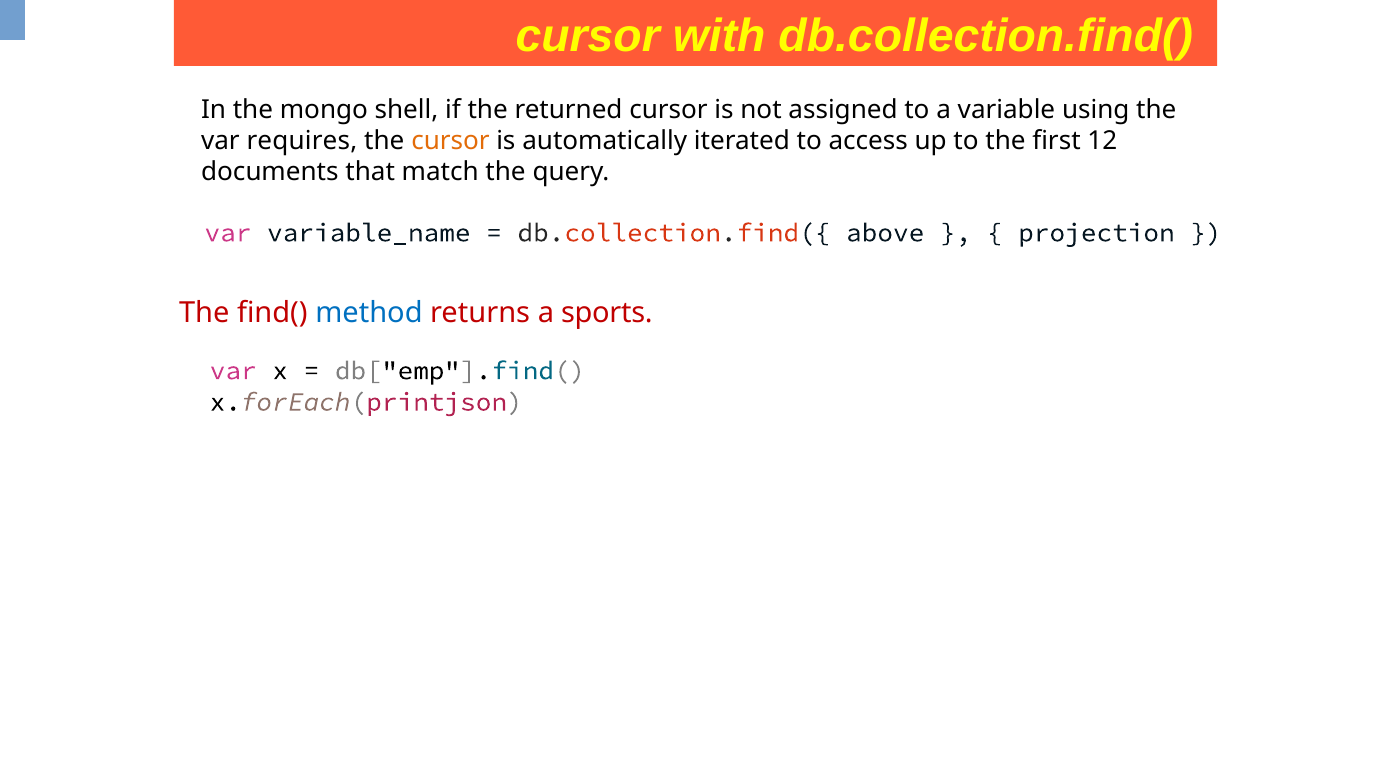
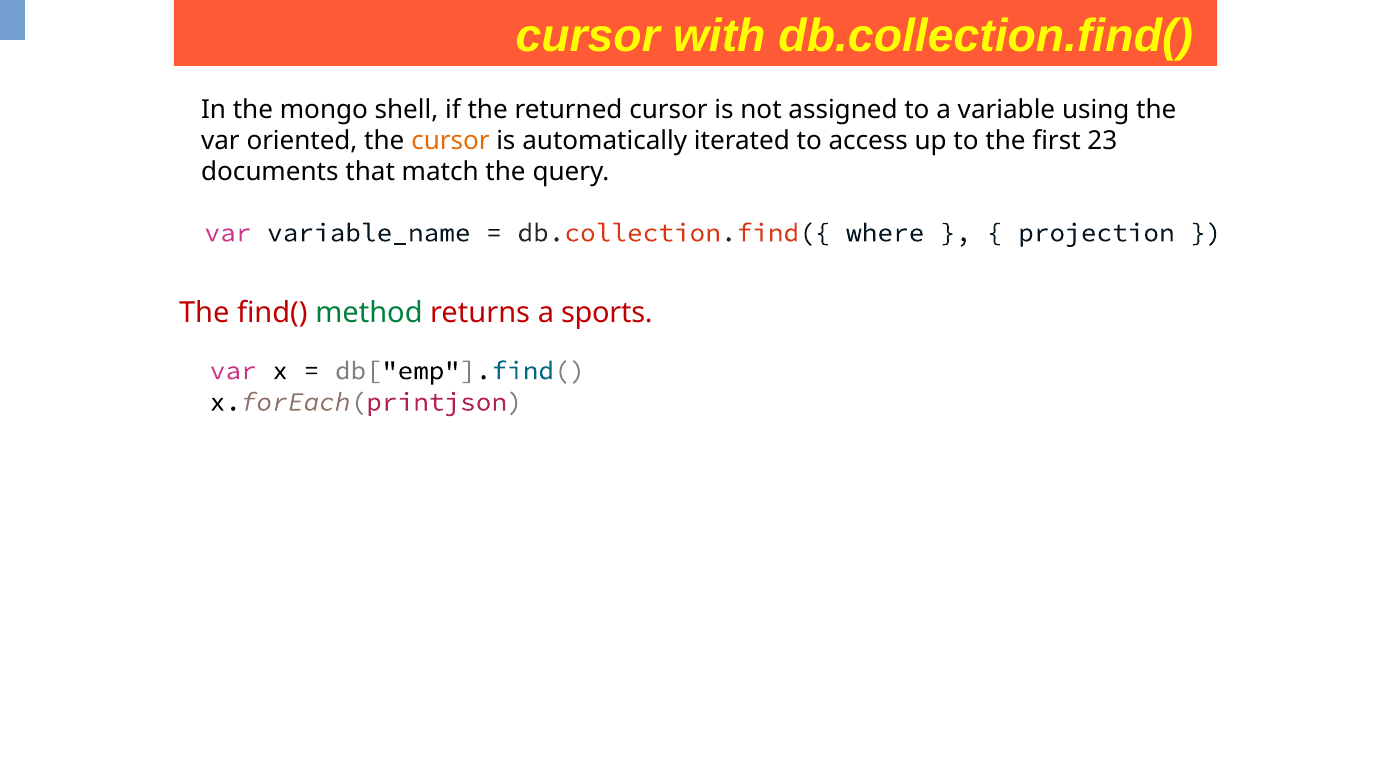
requires: requires -> oriented
12: 12 -> 23
above: above -> where
method colour: blue -> green
